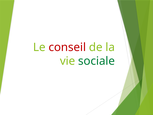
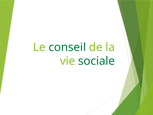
conseil colour: red -> green
